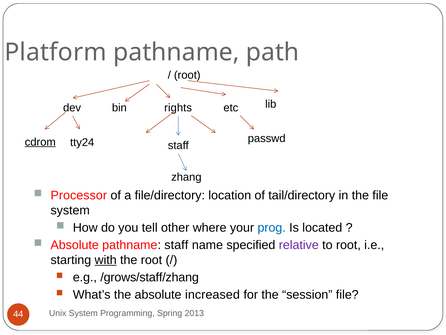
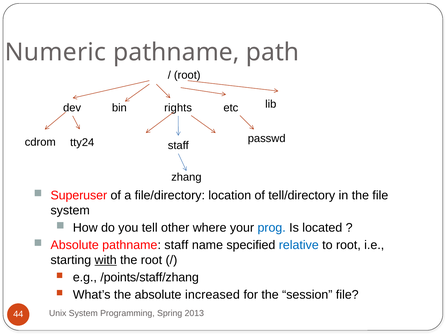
Platform: Platform -> Numeric
cdrom underline: present -> none
Processor: Processor -> Superuser
tail/directory: tail/directory -> tell/directory
relative colour: purple -> blue
/grows/staff/zhang: /grows/staff/zhang -> /points/staff/zhang
